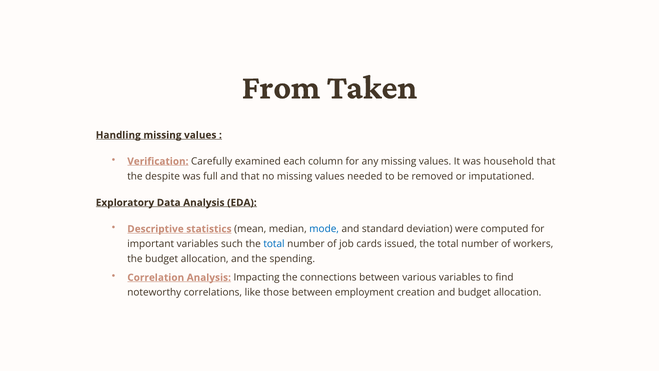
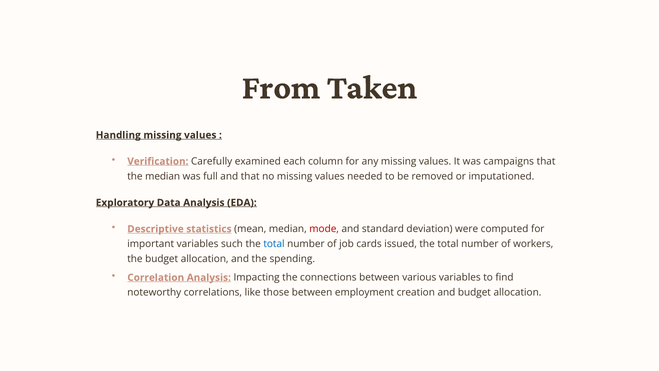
household: household -> campaigns
the despite: despite -> median
mode colour: blue -> red
